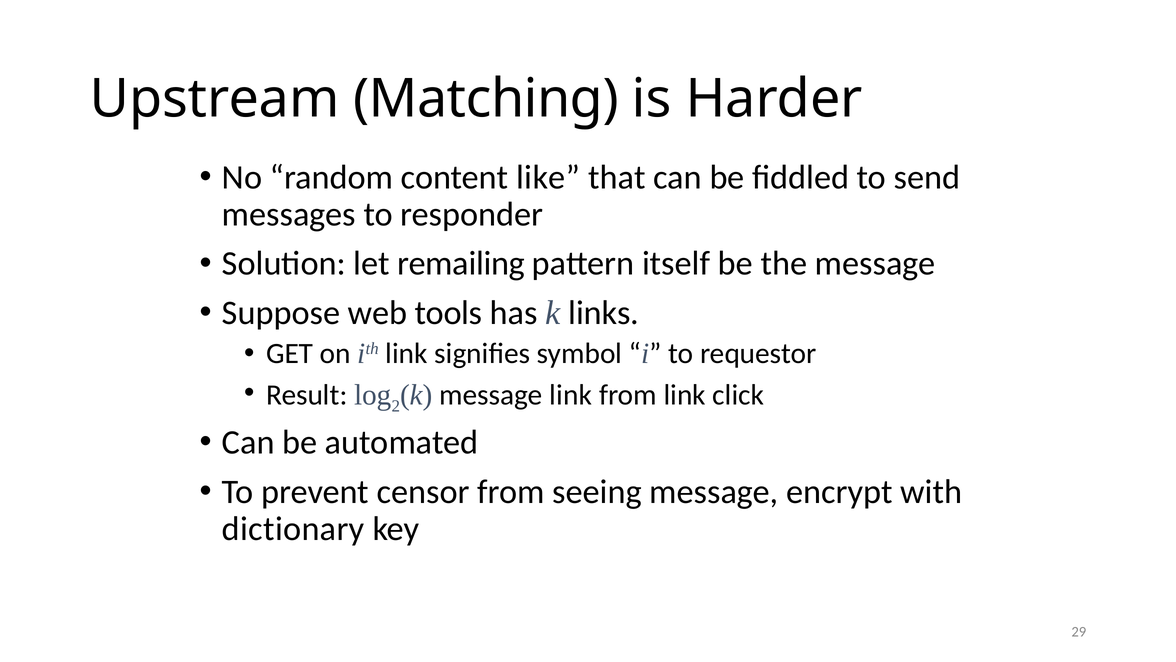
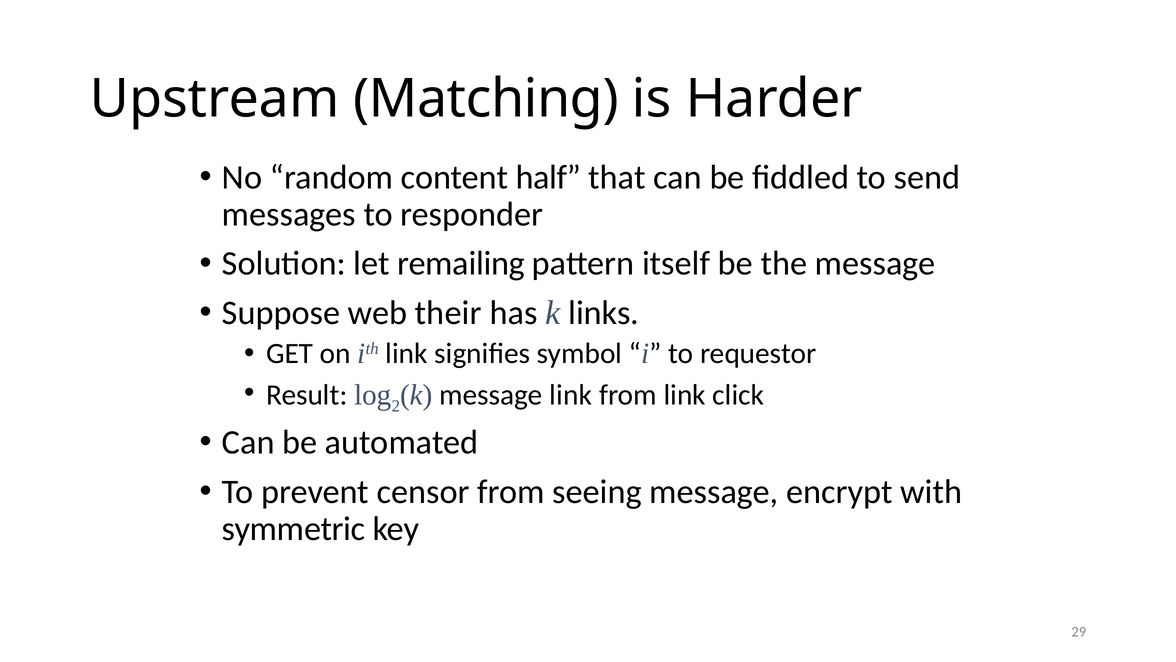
like: like -> half
tools: tools -> their
dictionary: dictionary -> symmetric
